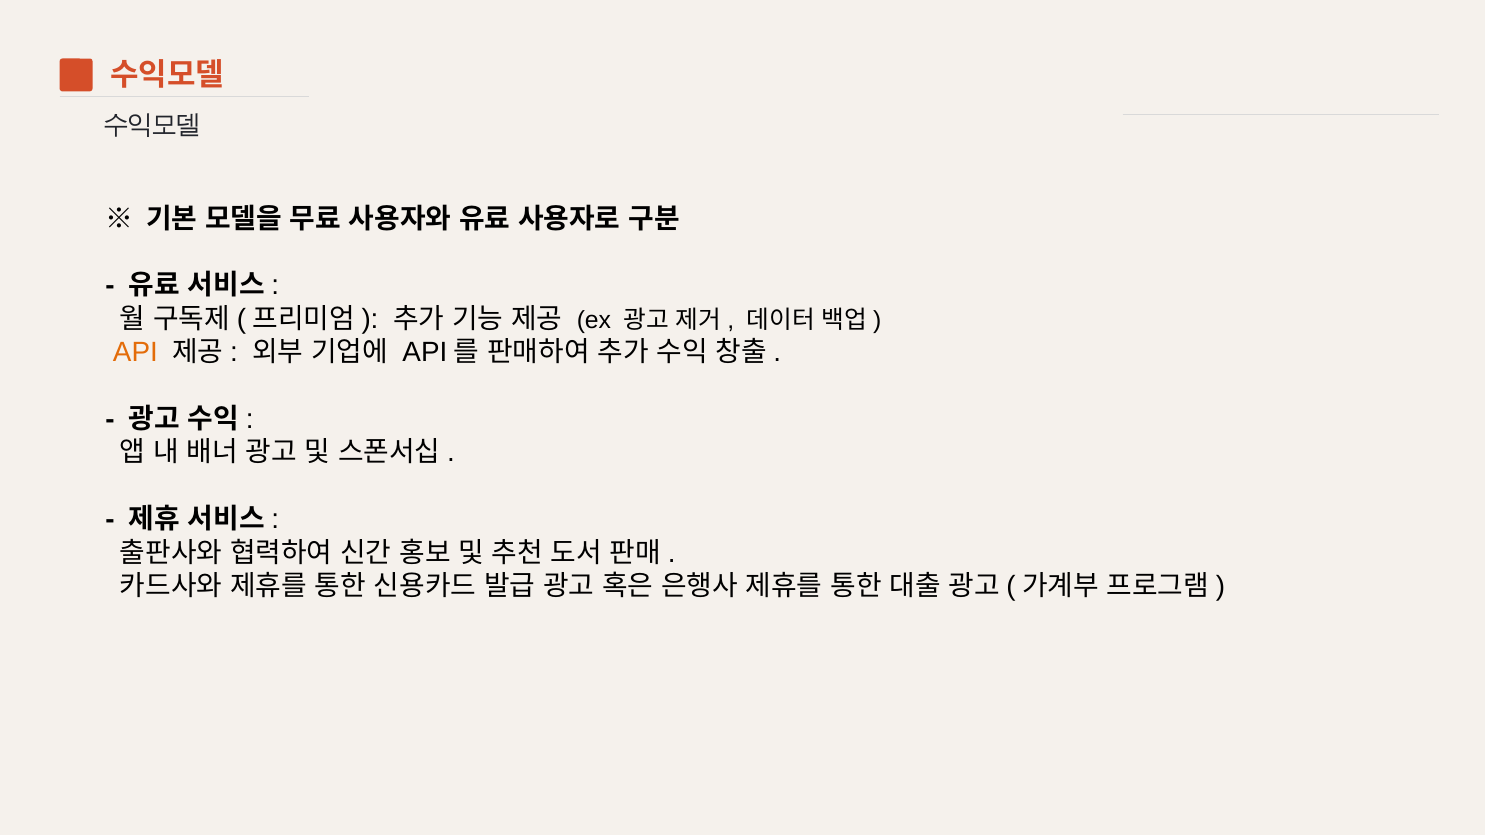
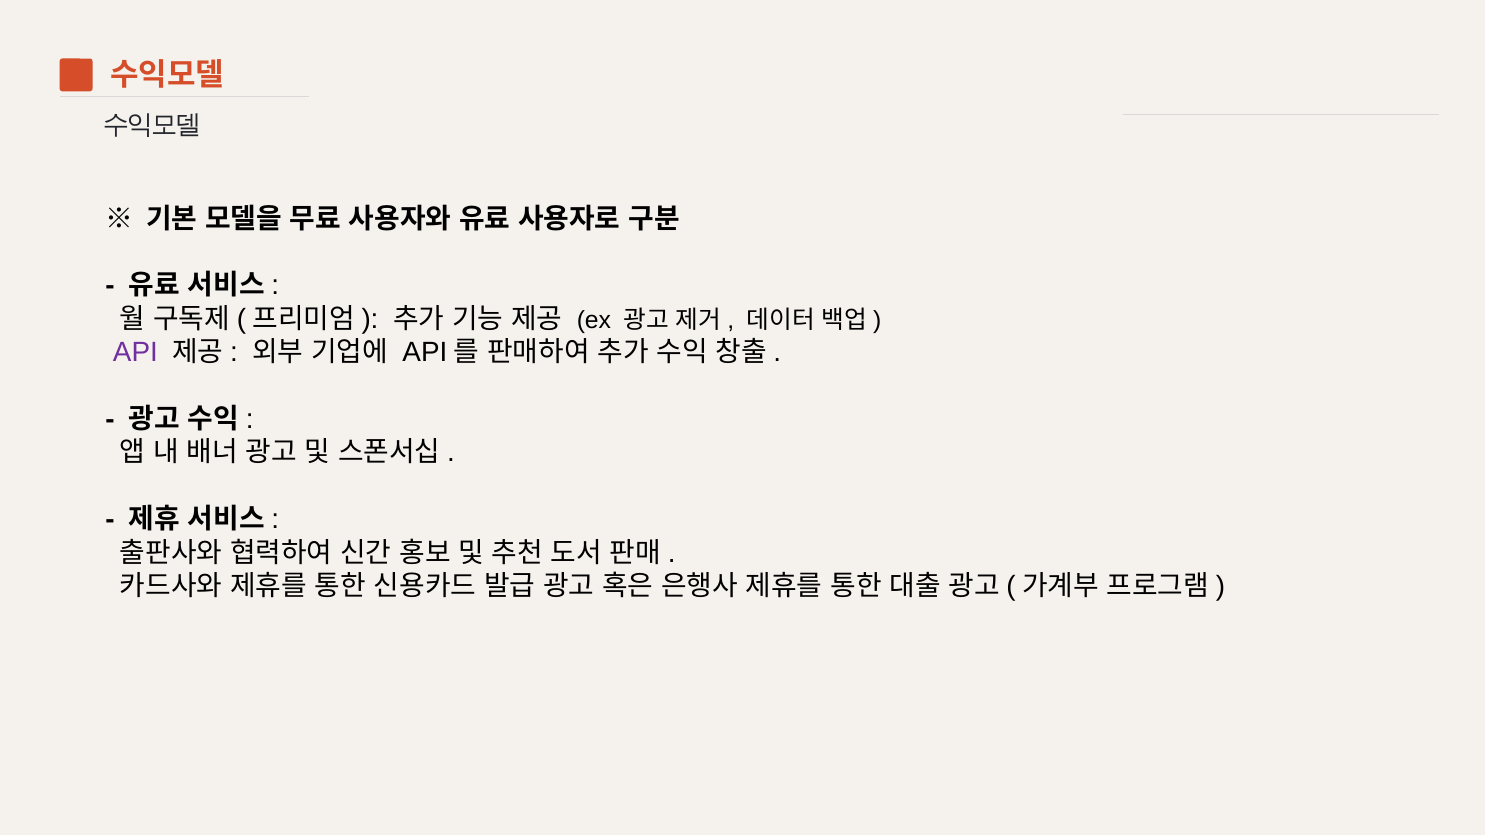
API colour: orange -> purple
